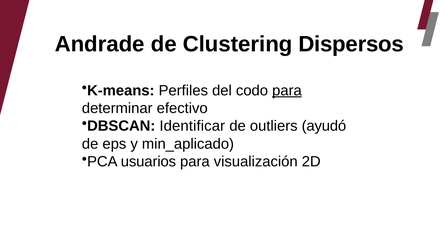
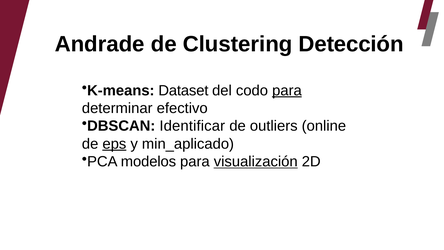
Dispersos: Dispersos -> Detección
Perfiles: Perfiles -> Dataset
ayudó: ayudó -> online
eps underline: none -> present
usuarios: usuarios -> modelos
visualización underline: none -> present
